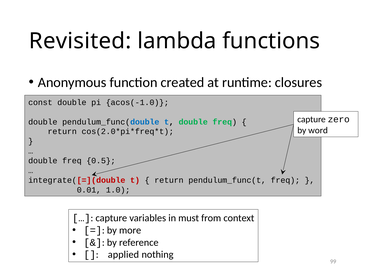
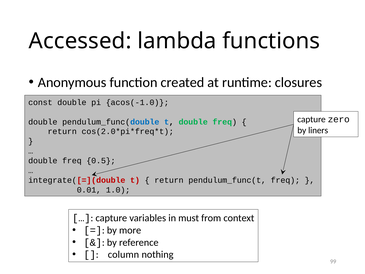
Revisited: Revisited -> Accessed
word: word -> liners
applied: applied -> column
